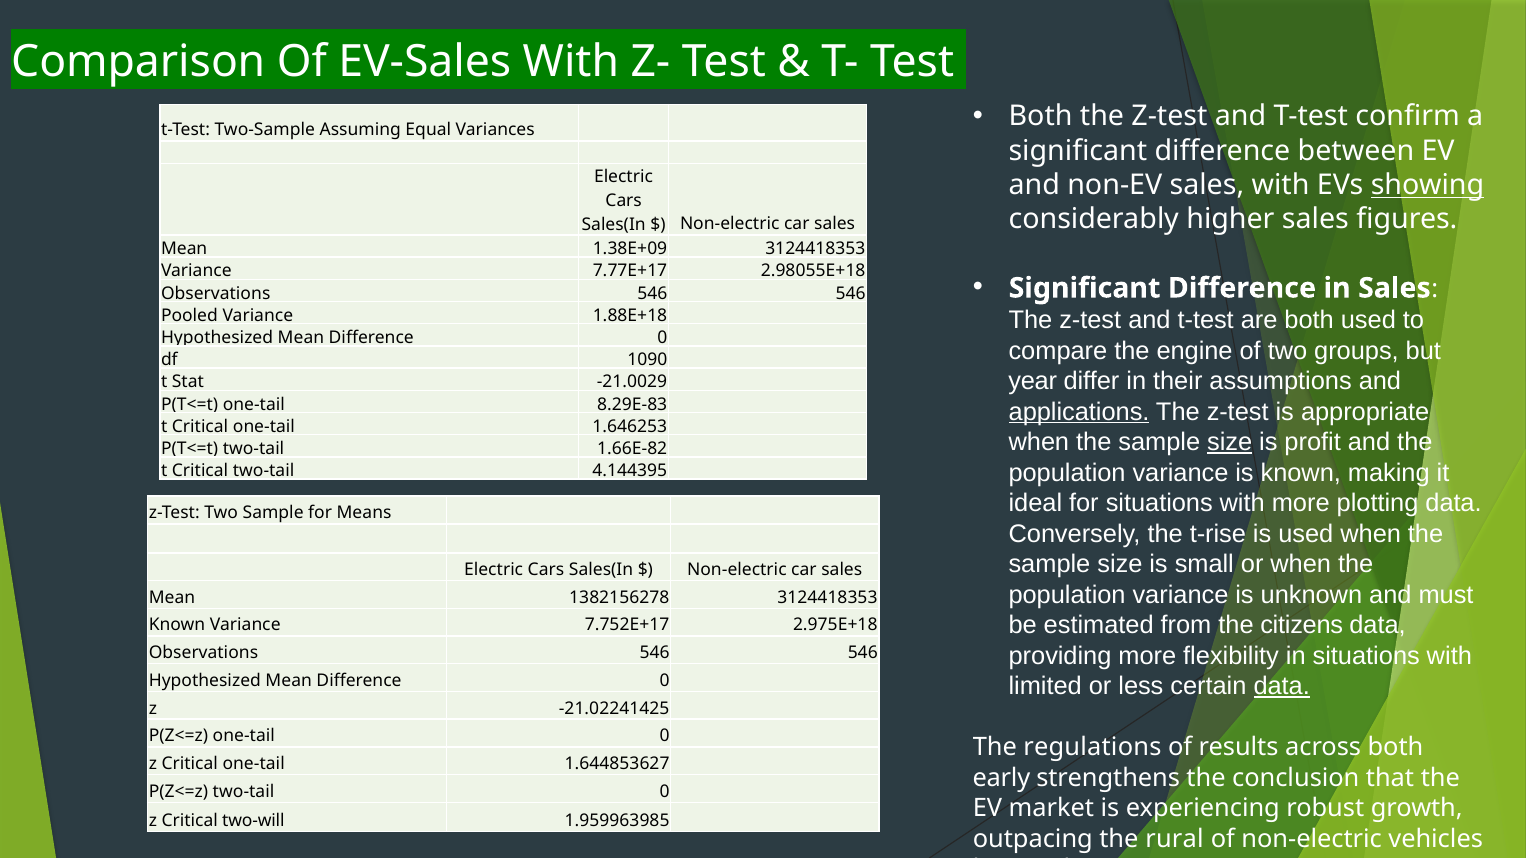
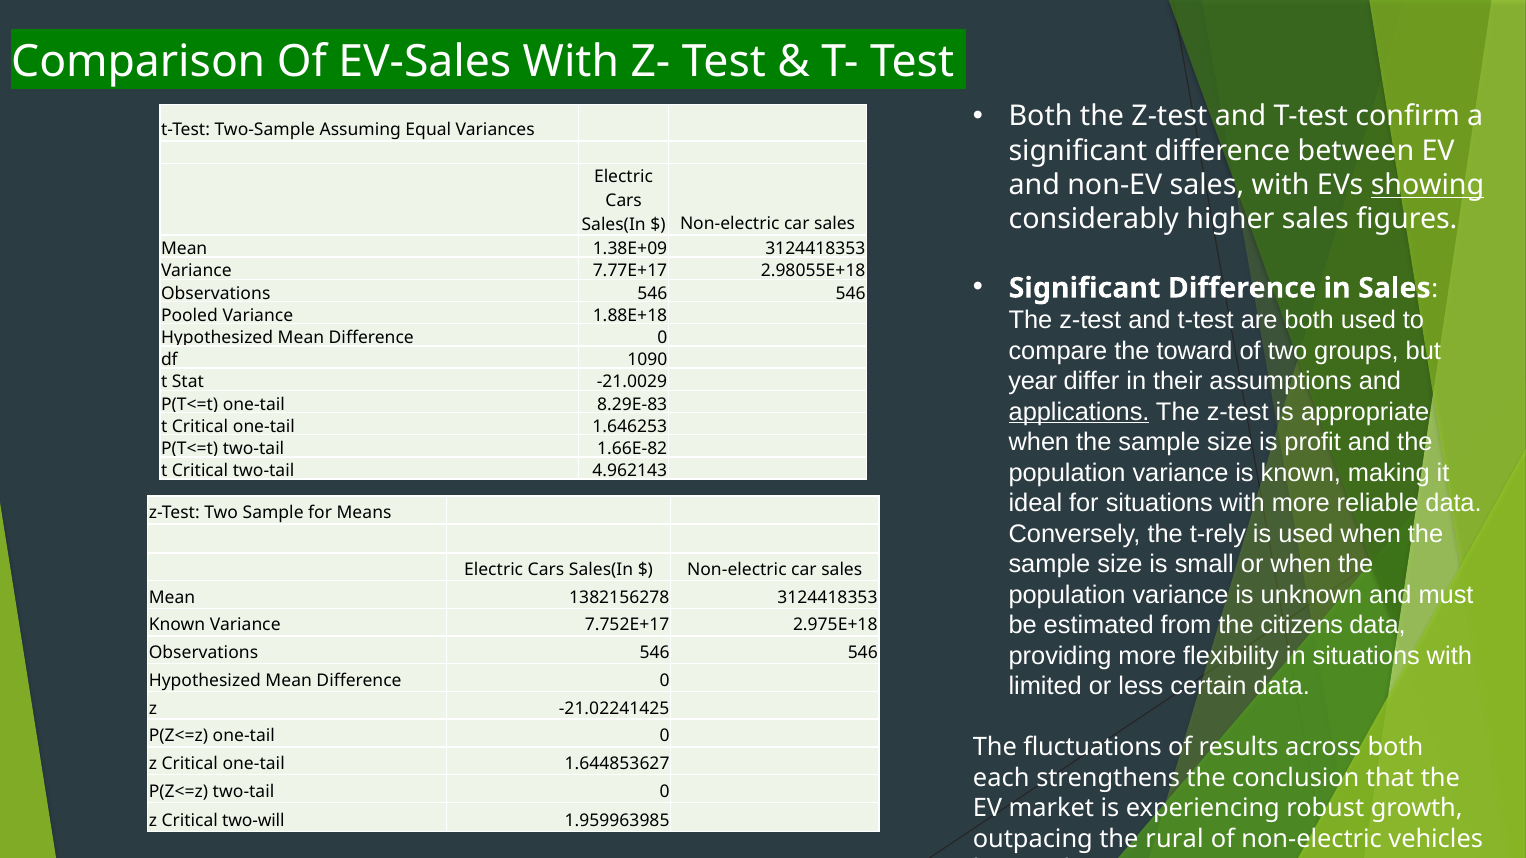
engine: engine -> toward
size at (1230, 442) underline: present -> none
4.144395: 4.144395 -> 4.962143
plotting: plotting -> reliable
t-rise: t-rise -> t-rely
data at (1282, 686) underline: present -> none
regulations: regulations -> fluctuations
early: early -> each
